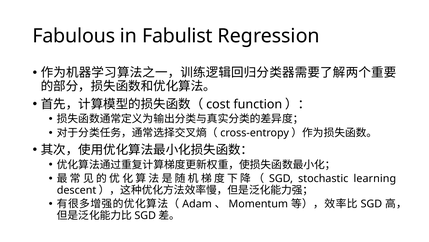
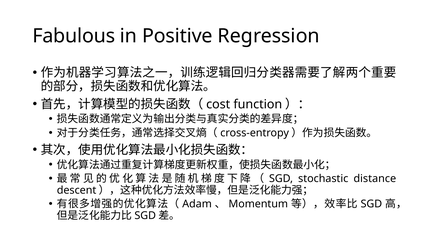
Fabulist: Fabulist -> Positive
learning: learning -> distance
